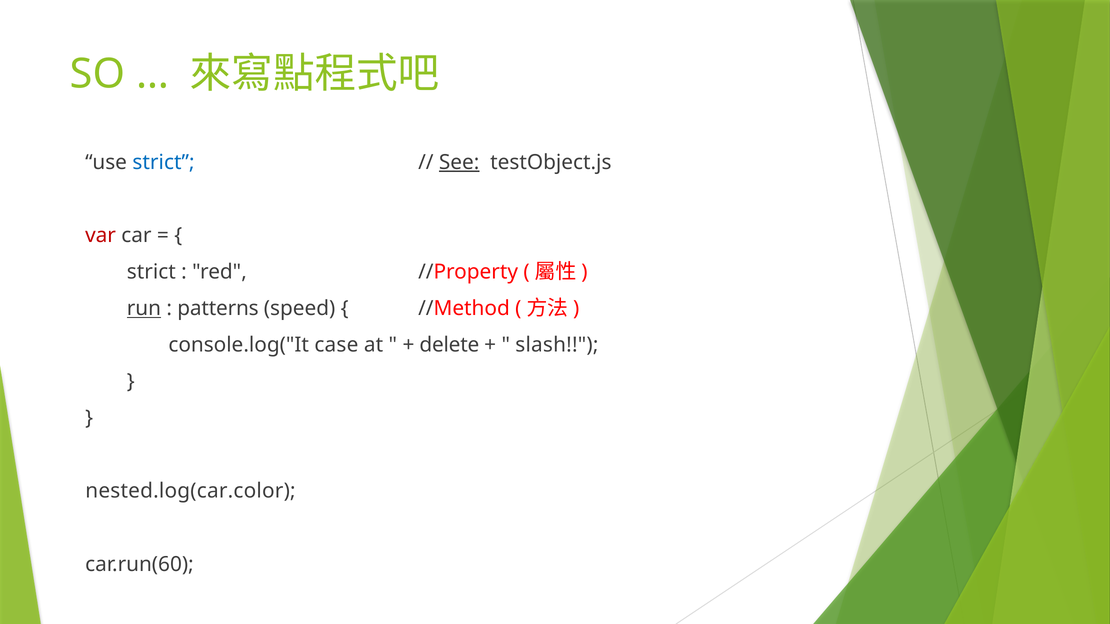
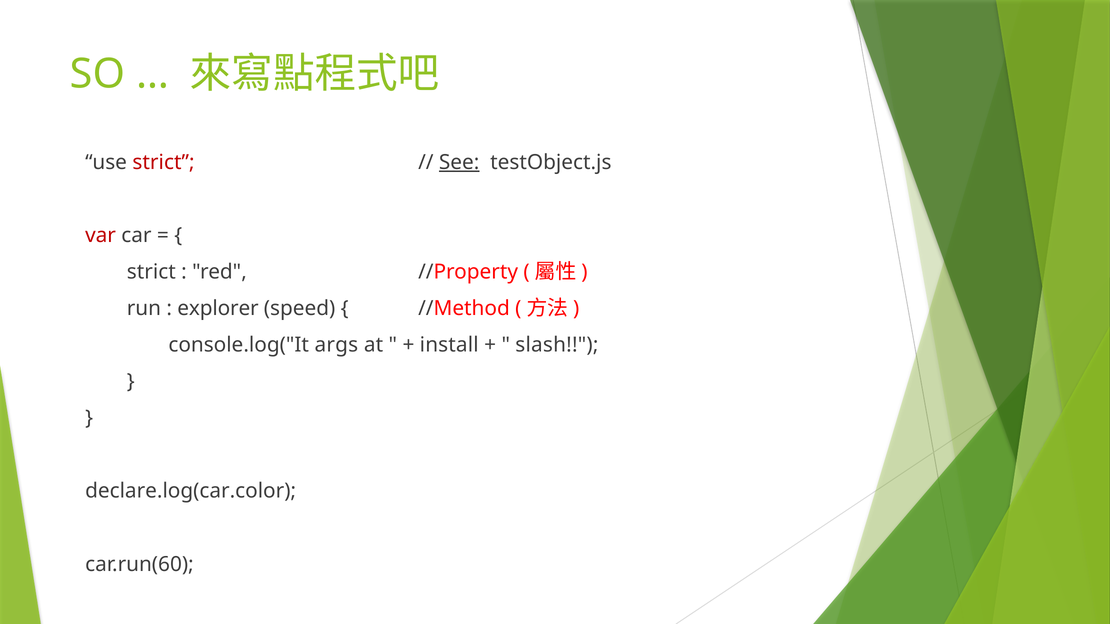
strict at (164, 162) colour: blue -> red
run underline: present -> none
patterns: patterns -> explorer
case: case -> args
delete: delete -> install
nested.log(car.color: nested.log(car.color -> declare.log(car.color
